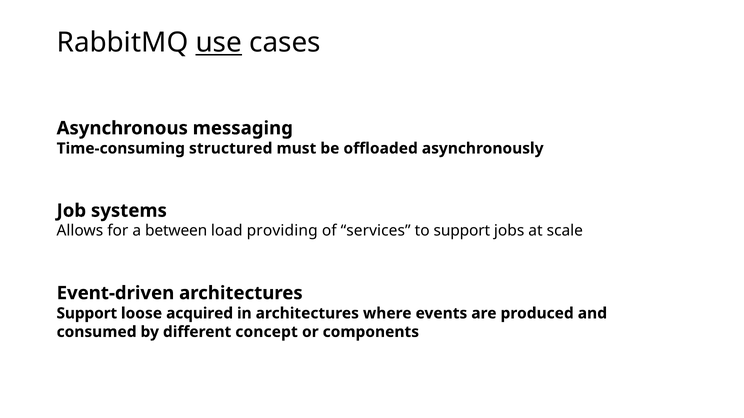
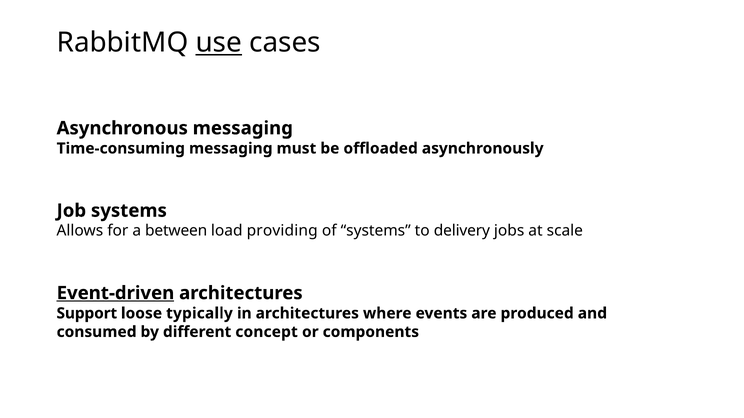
Time-consuming structured: structured -> messaging
of services: services -> systems
to support: support -> delivery
Event-driven underline: none -> present
acquired: acquired -> typically
